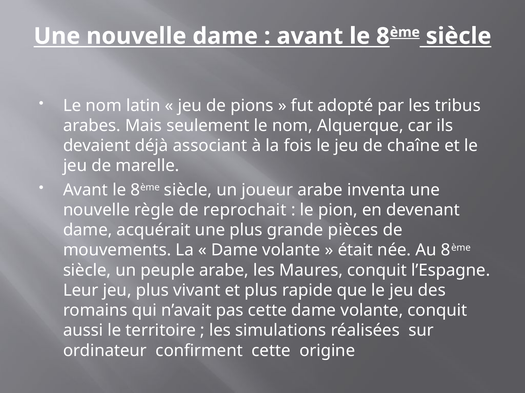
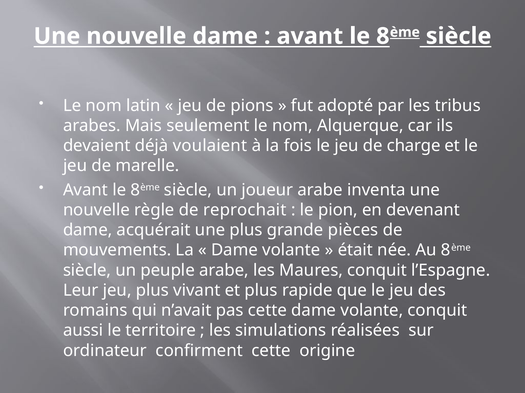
associant: associant -> voulaient
chaîne: chaîne -> charge
